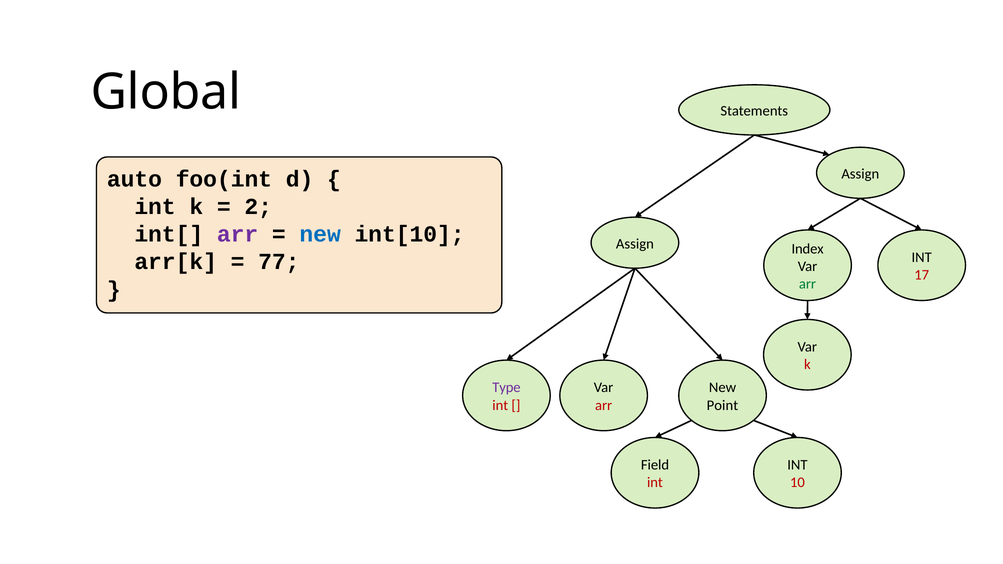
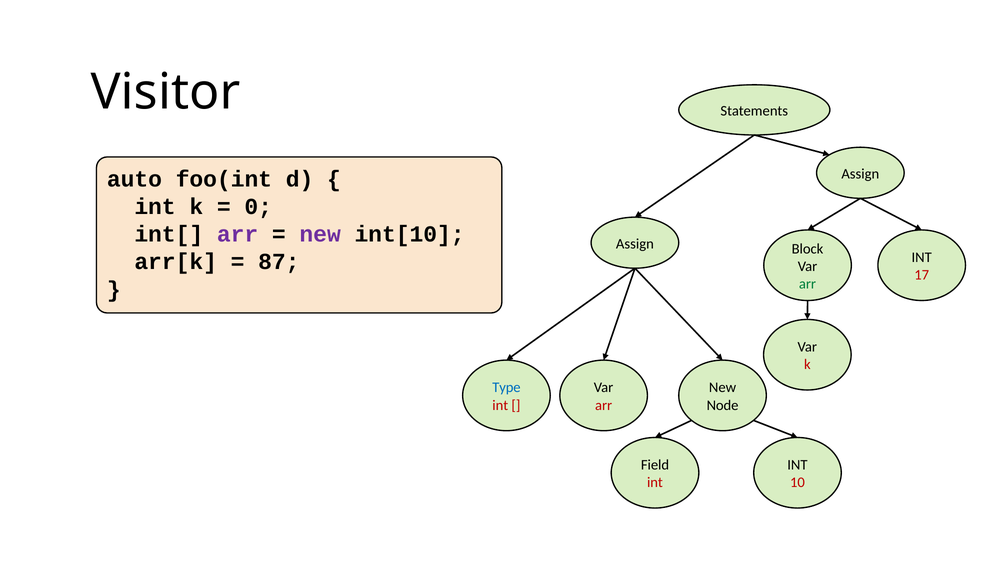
Global: Global -> Visitor
2: 2 -> 0
new at (320, 234) colour: blue -> purple
Index: Index -> Block
77: 77 -> 87
Type colour: purple -> blue
Point: Point -> Node
